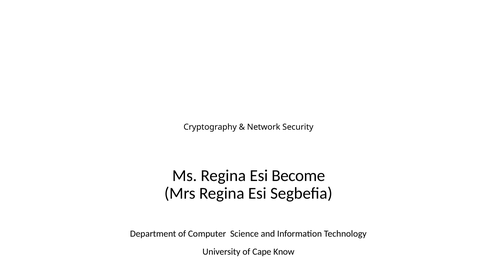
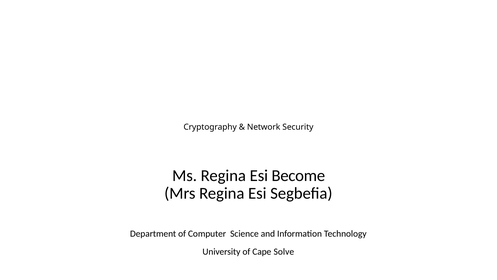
Know: Know -> Solve
